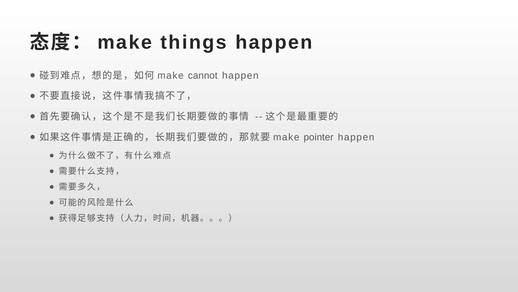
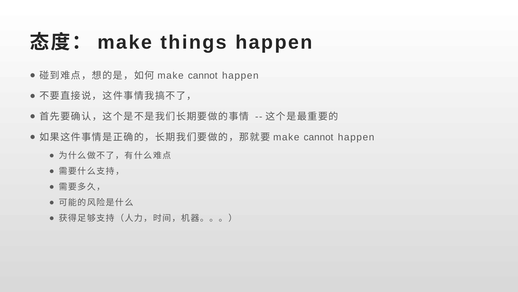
pointer at (319, 137): pointer -> cannot
